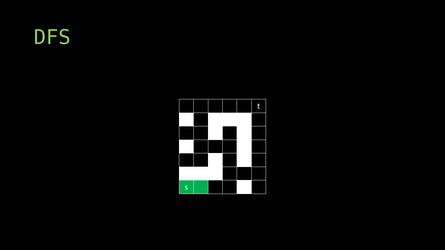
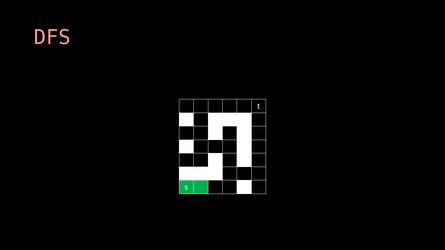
DFS colour: light green -> pink
